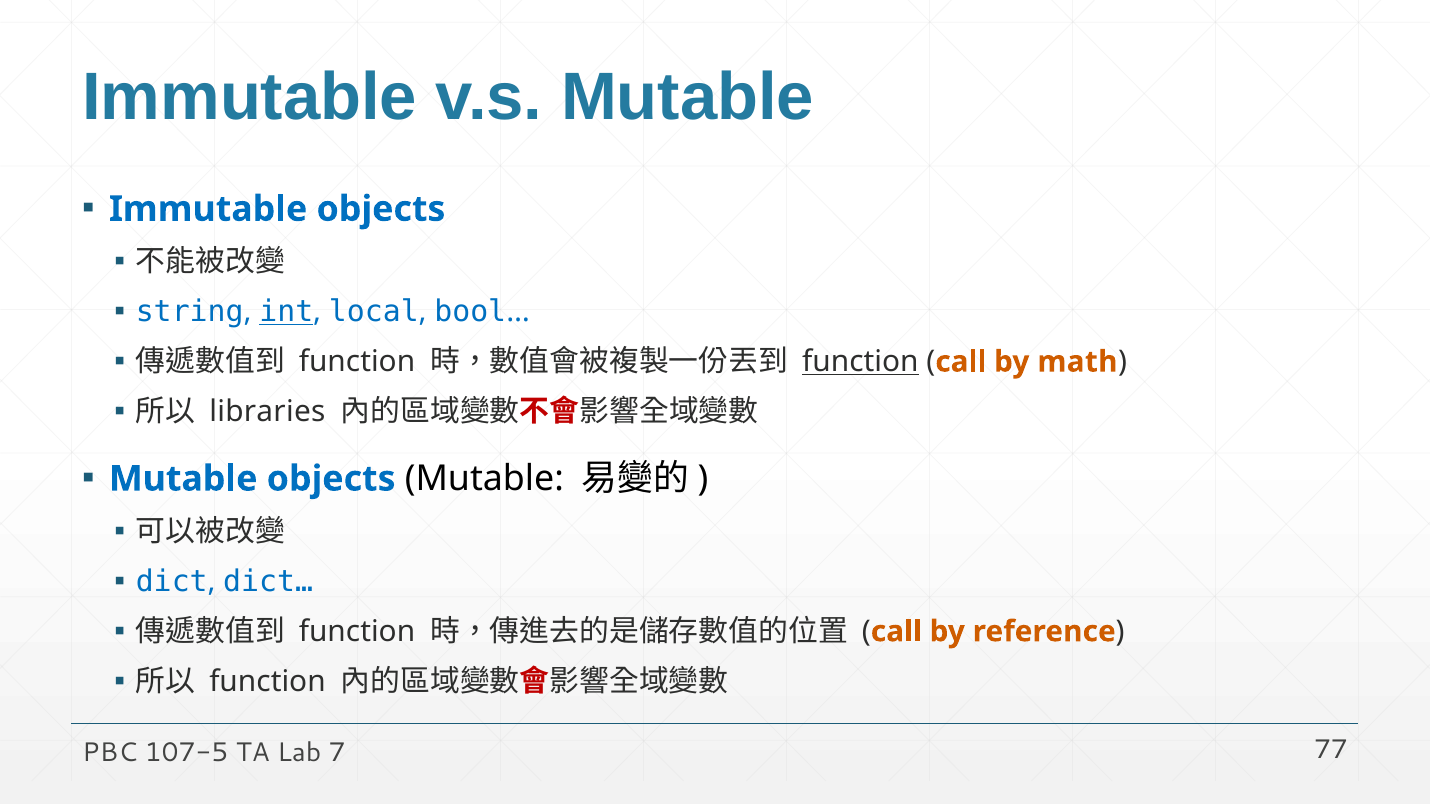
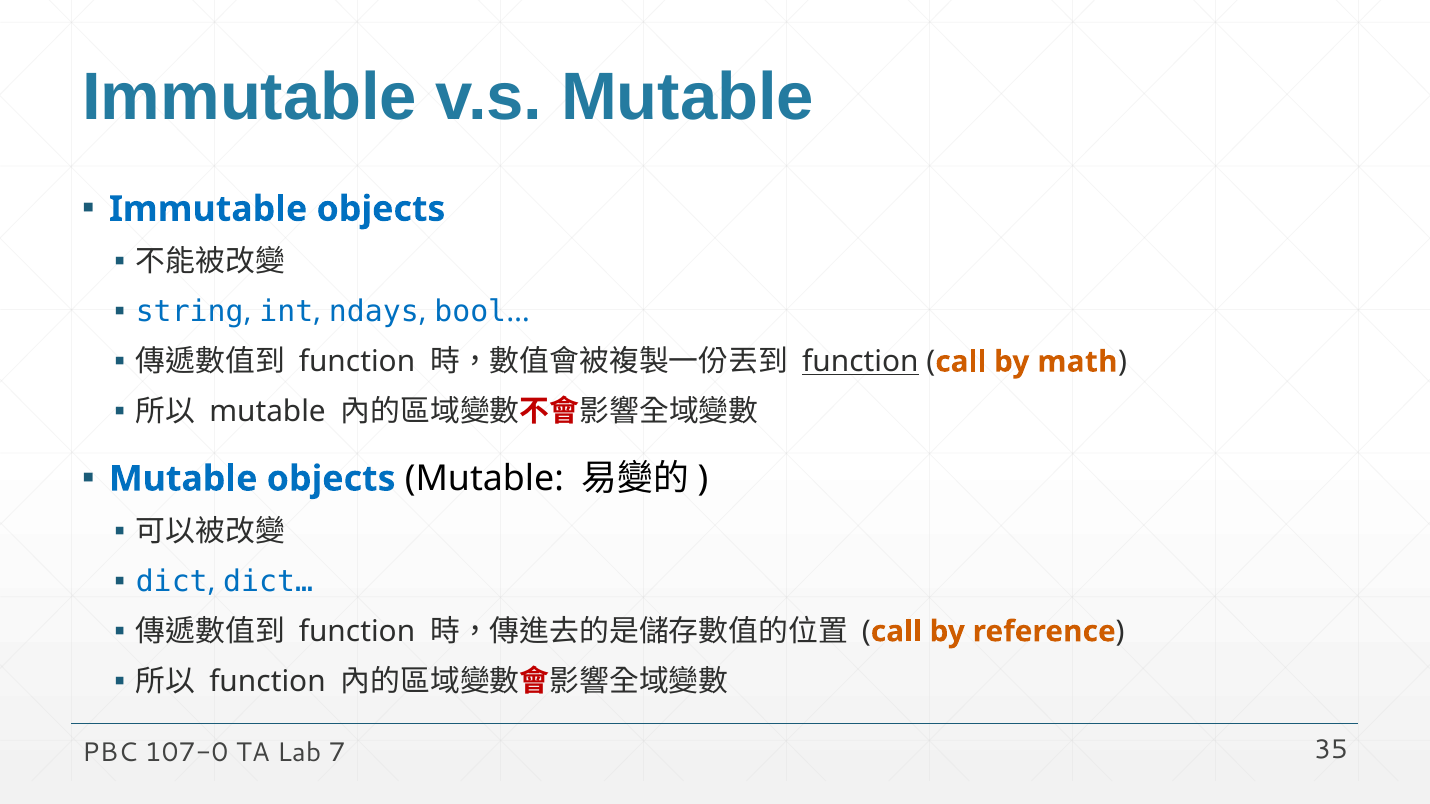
int underline: present -> none
local: local -> ndays
libraries at (267, 412): libraries -> mutable
107-5: 107-5 -> 107-0
77: 77 -> 35
